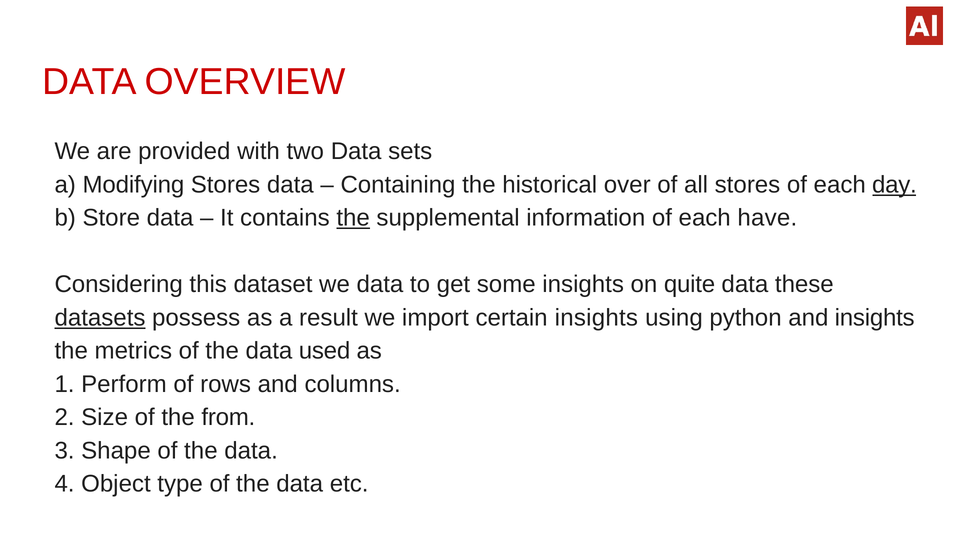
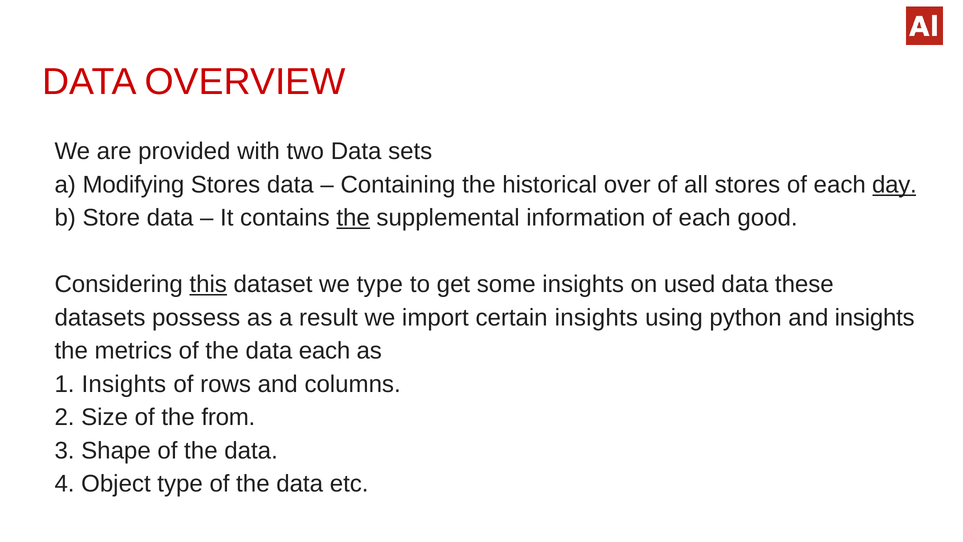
have: have -> good
this underline: none -> present
we data: data -> type
quite: quite -> used
datasets underline: present -> none
data used: used -> each
1 Perform: Perform -> Insights
